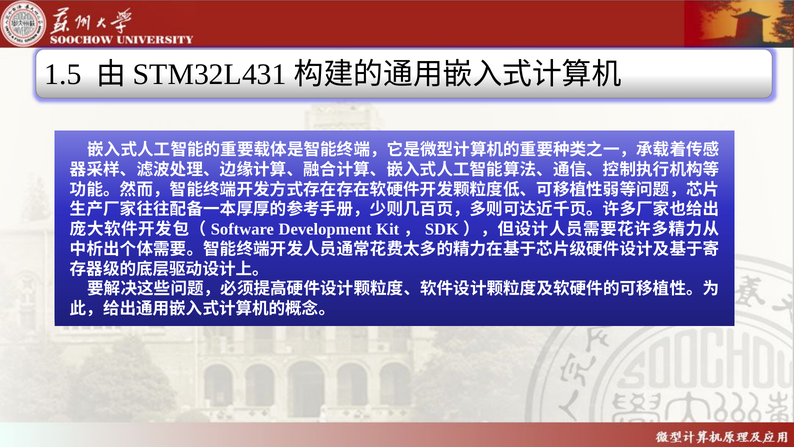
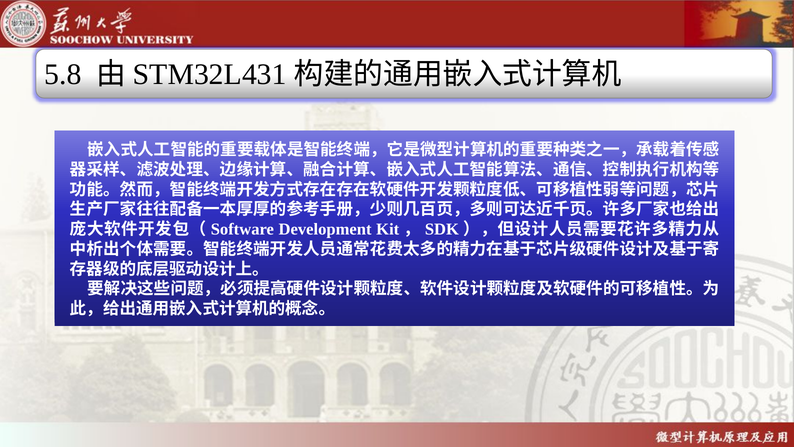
1.5: 1.5 -> 5.8
